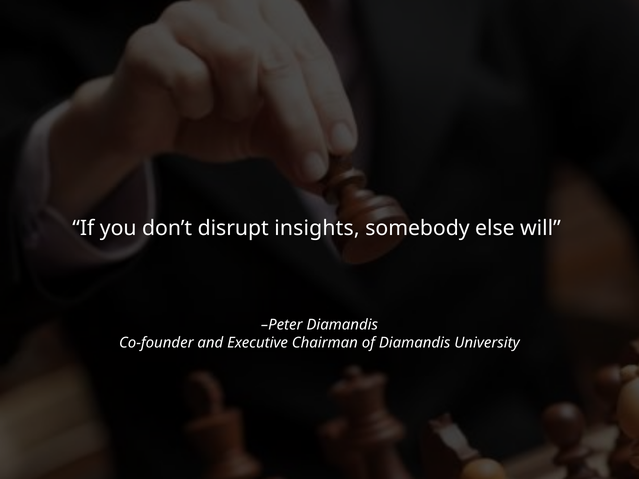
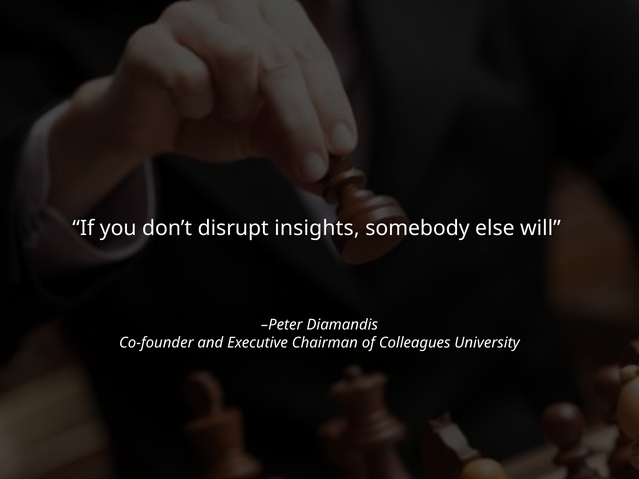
of Diamandis: Diamandis -> Colleagues
